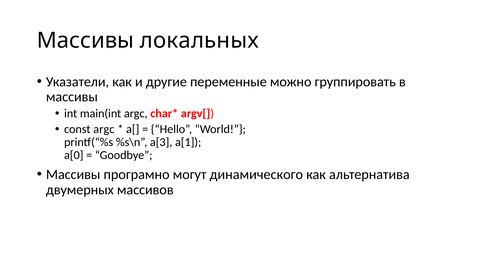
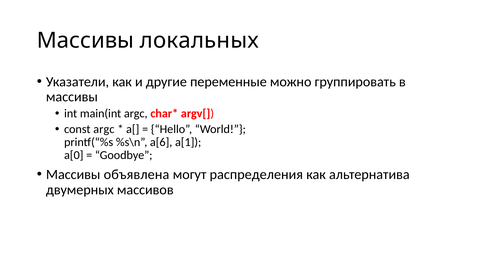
a[3: a[3 -> a[6
програмно: програмно -> объявлена
динамического: динамического -> распределения
